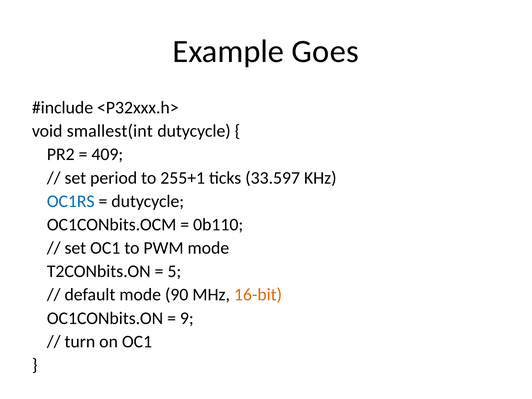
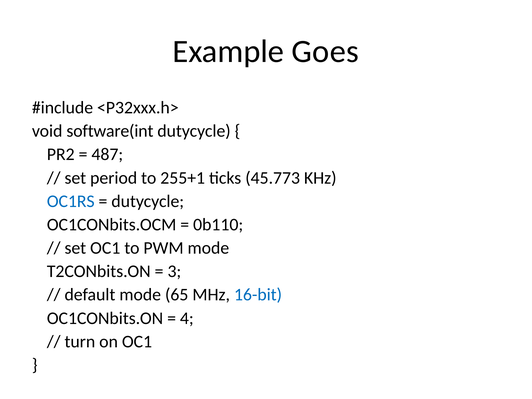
smallest(int: smallest(int -> software(int
409: 409 -> 487
33.597: 33.597 -> 45.773
5: 5 -> 3
90: 90 -> 65
16-bit colour: orange -> blue
9: 9 -> 4
